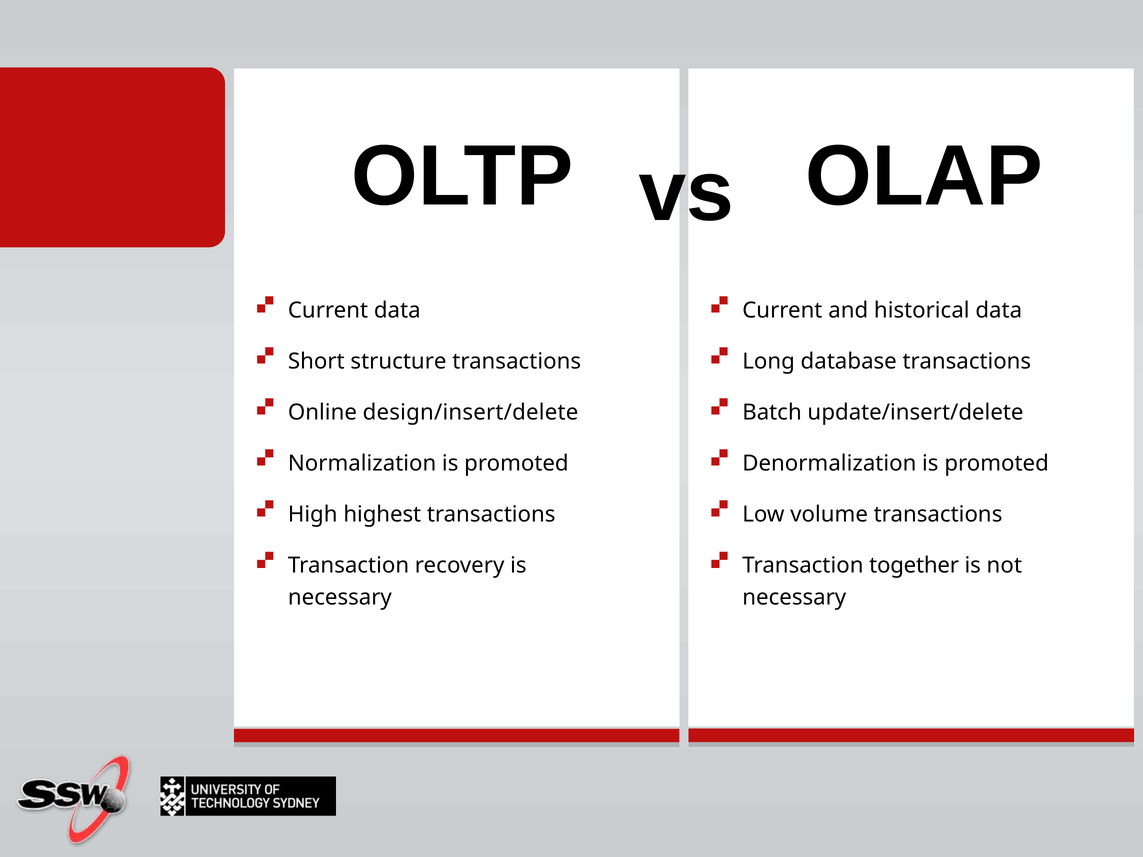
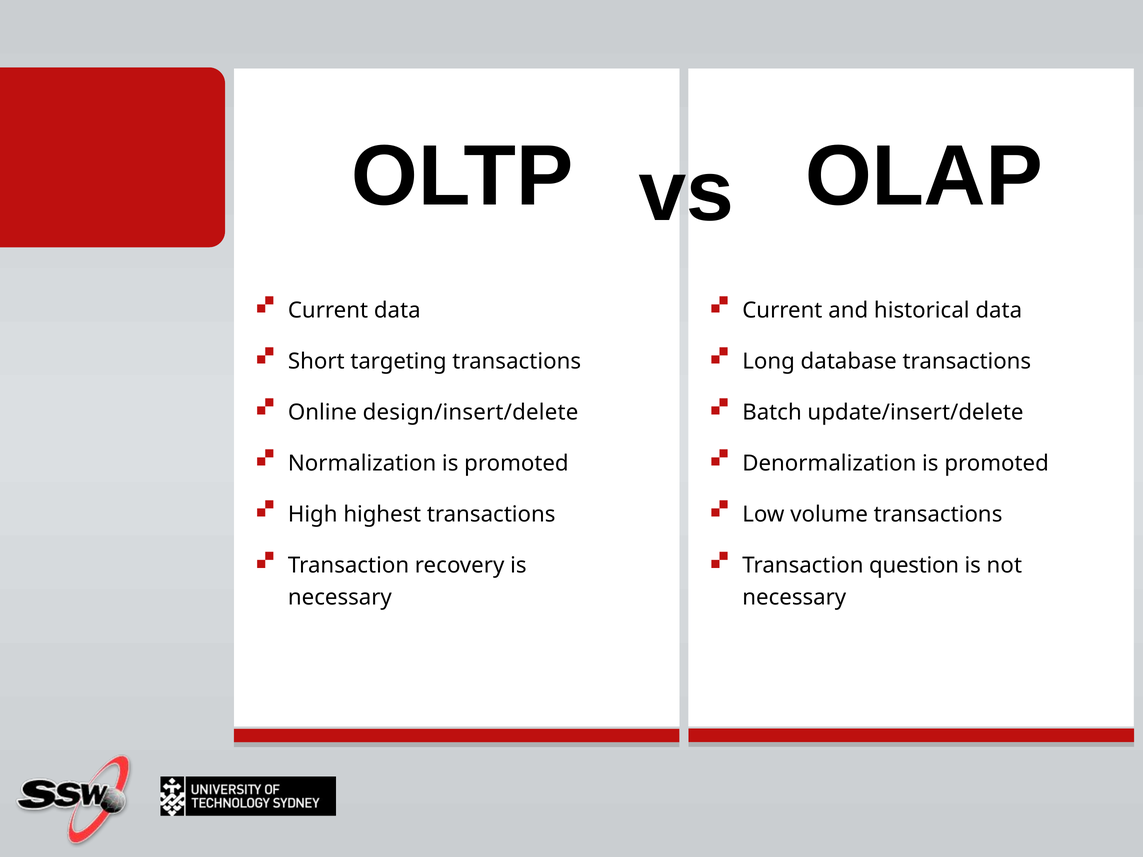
structure: structure -> targeting
together: together -> question
